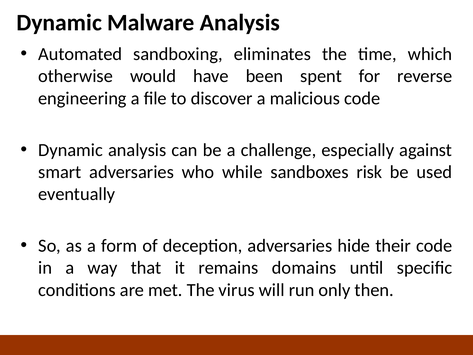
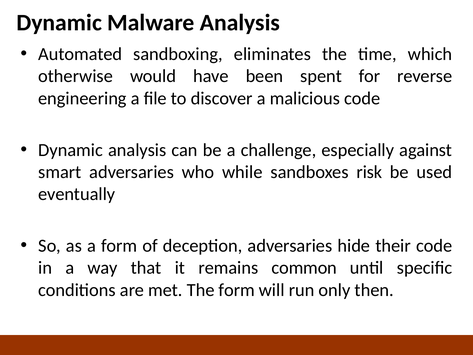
domains: domains -> common
The virus: virus -> form
